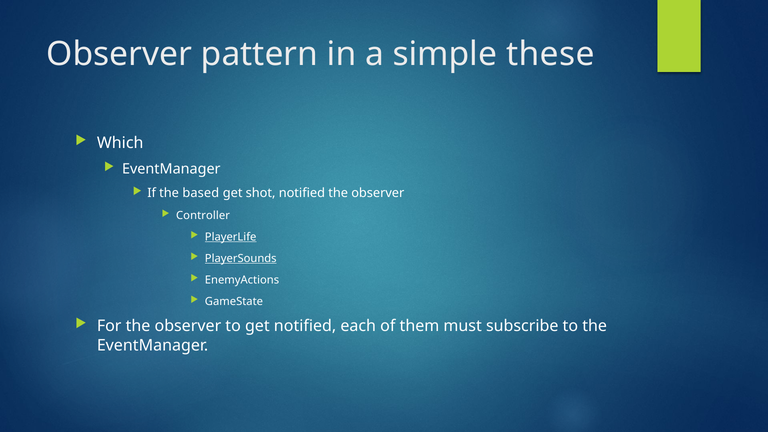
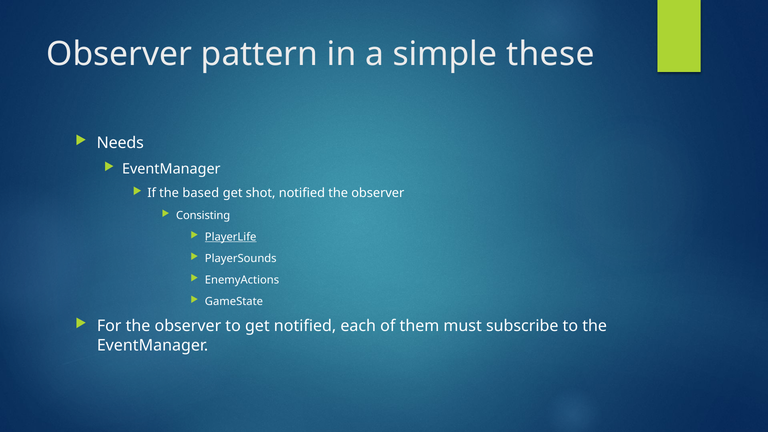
Which: Which -> Needs
Controller: Controller -> Consisting
PlayerSounds underline: present -> none
